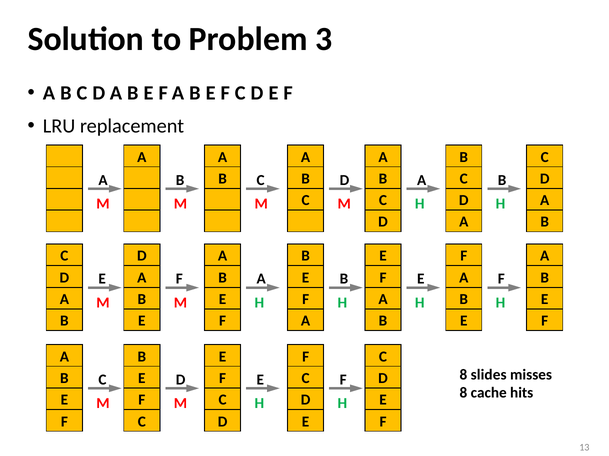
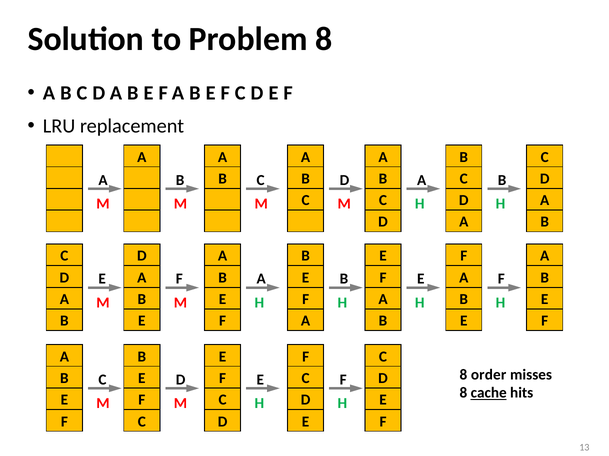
Problem 3: 3 -> 8
slides: slides -> order
cache underline: none -> present
